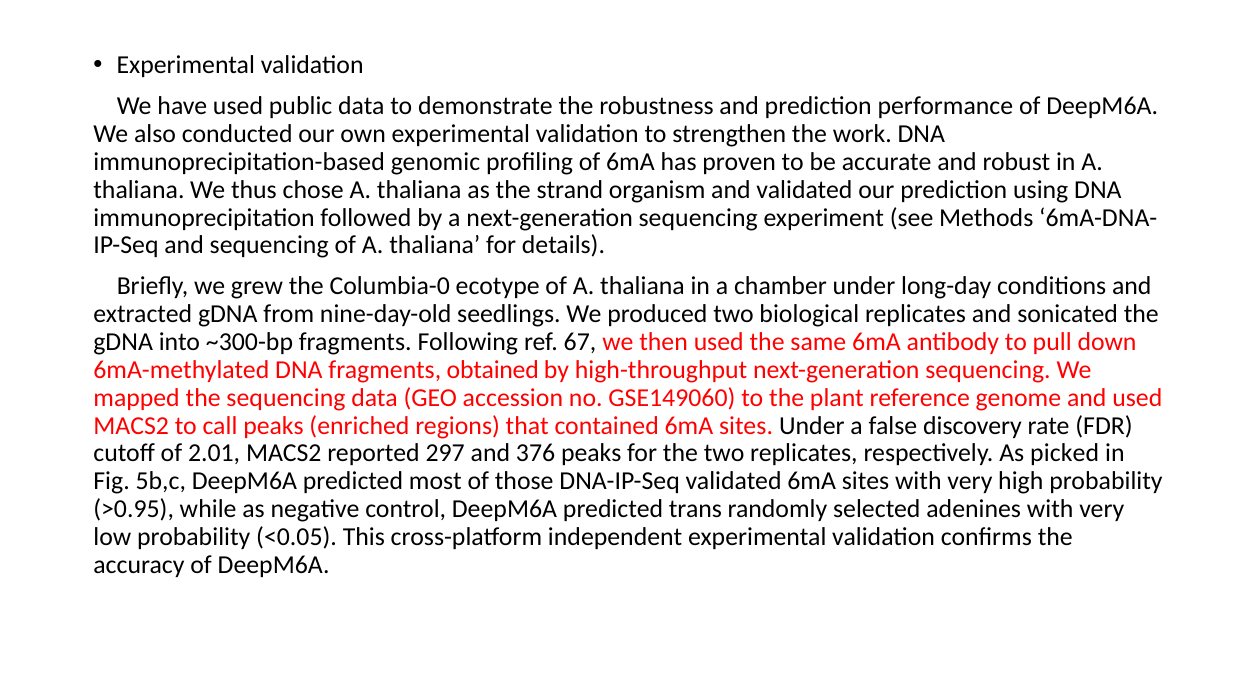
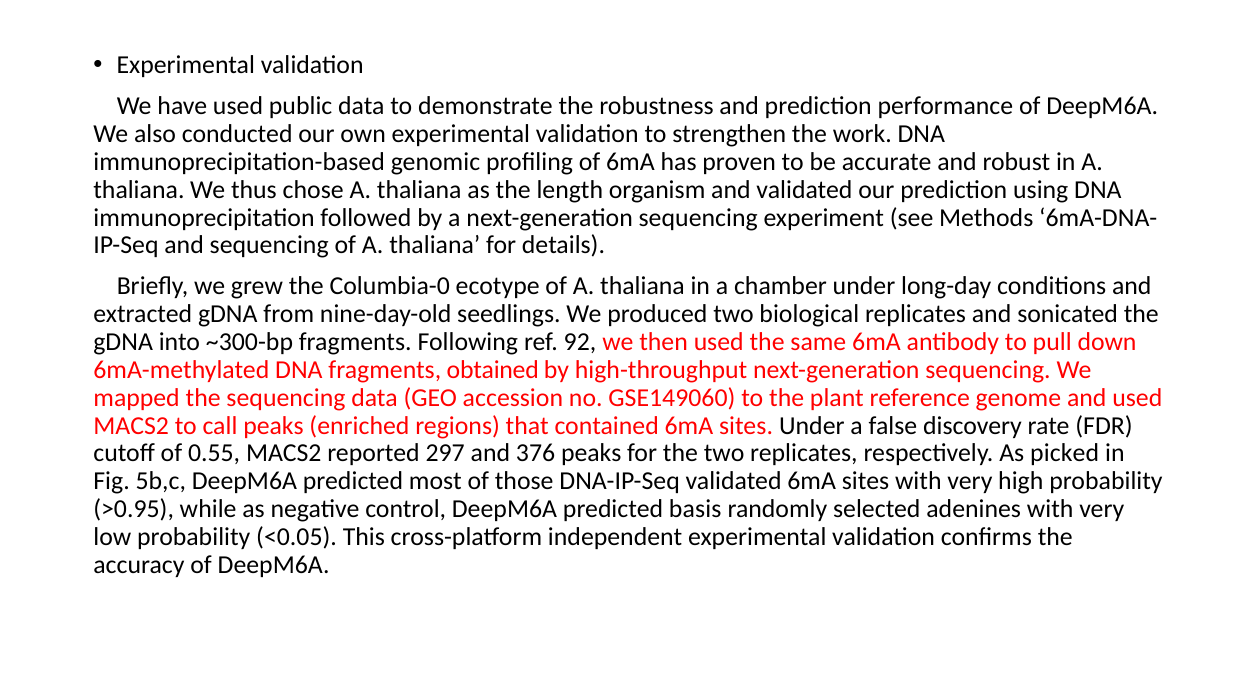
strand: strand -> length
67: 67 -> 92
2.01: 2.01 -> 0.55
trans: trans -> basis
